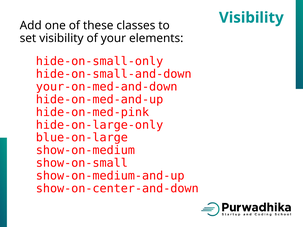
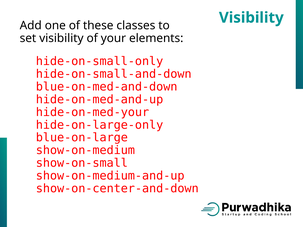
your-on-med-and-down: your-on-med-and-down -> blue-on-med-and-down
hide-on-med-pink: hide-on-med-pink -> hide-on-med-your
